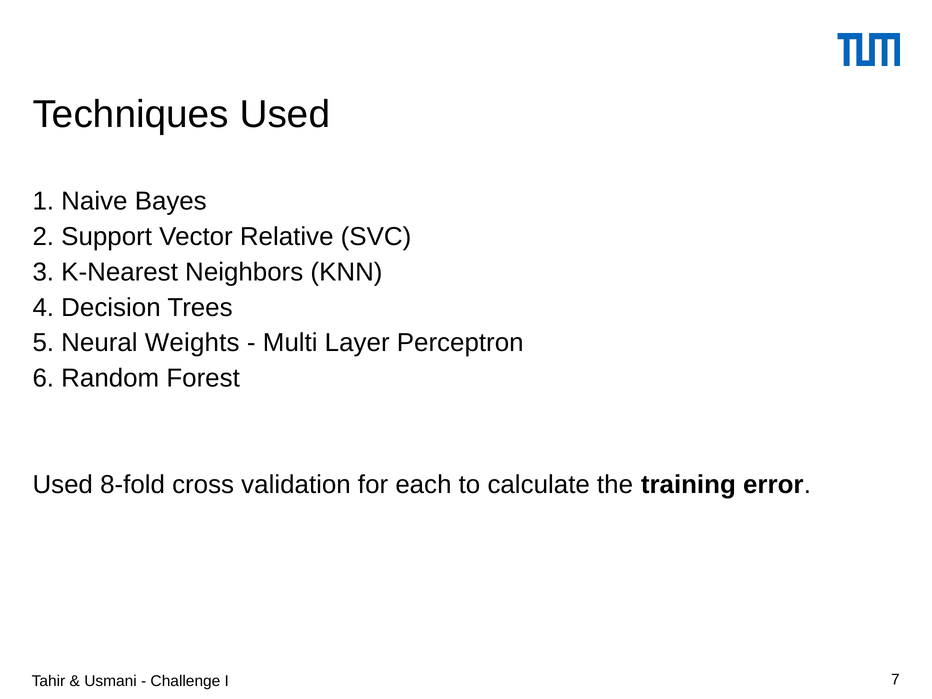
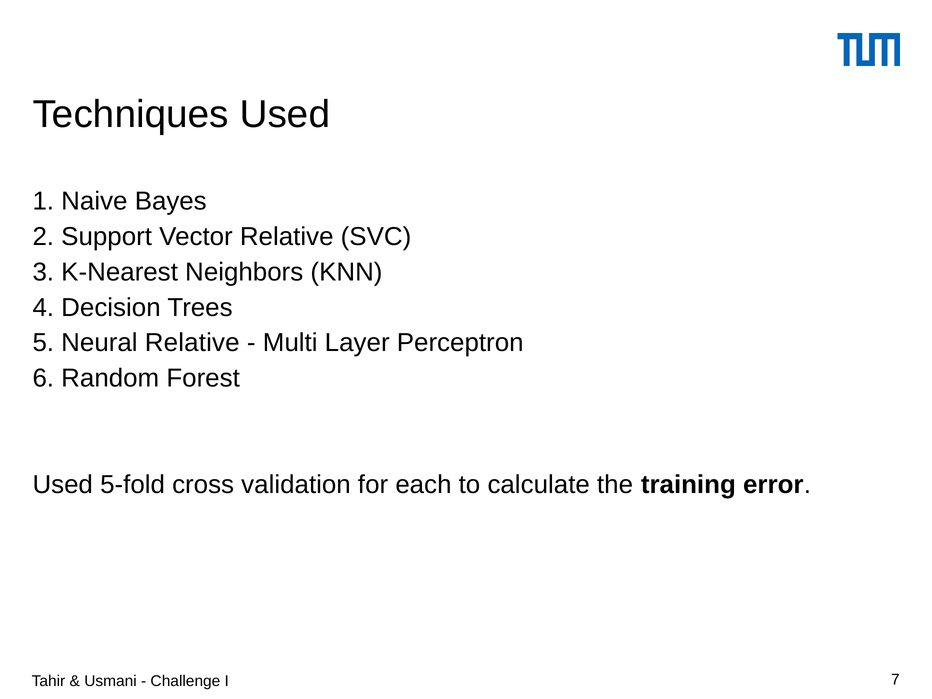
Neural Weights: Weights -> Relative
8-fold: 8-fold -> 5-fold
